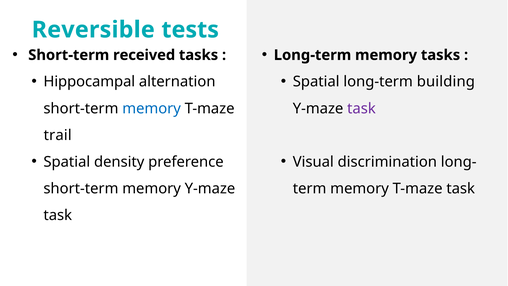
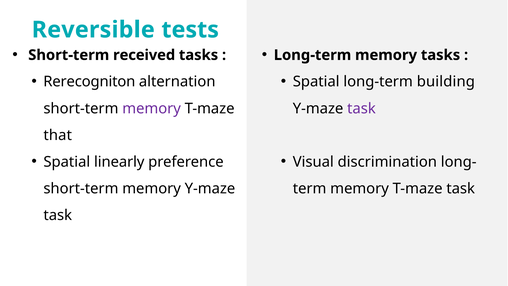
Hippocampal: Hippocampal -> Rerecogniton
memory at (152, 108) colour: blue -> purple
trail: trail -> that
density: density -> linearly
